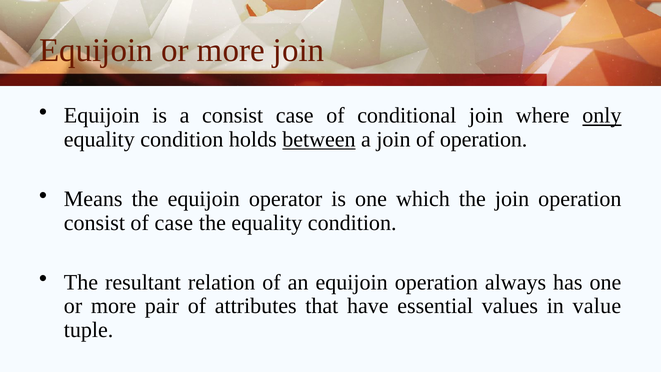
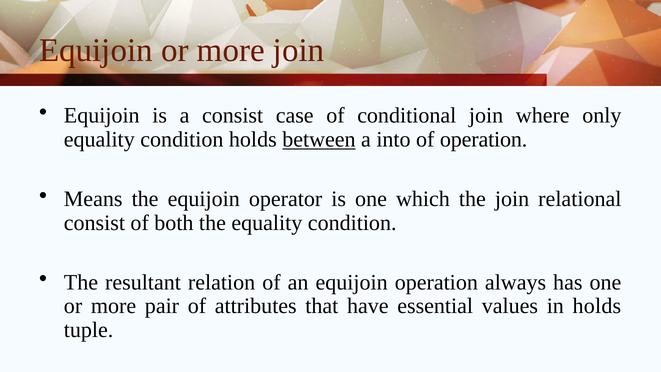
only underline: present -> none
a join: join -> into
join operation: operation -> relational
of case: case -> both
in value: value -> holds
